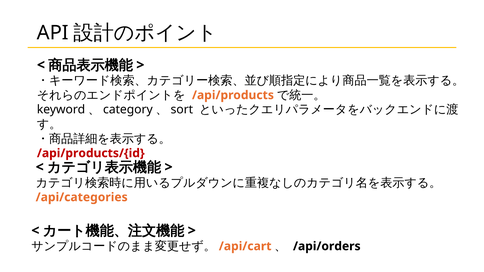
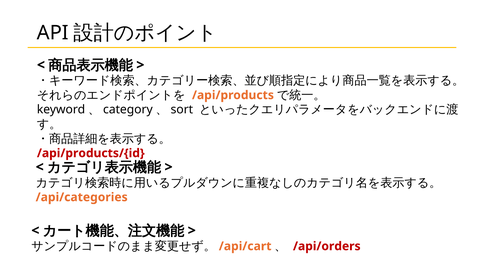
/api/orders colour: black -> red
